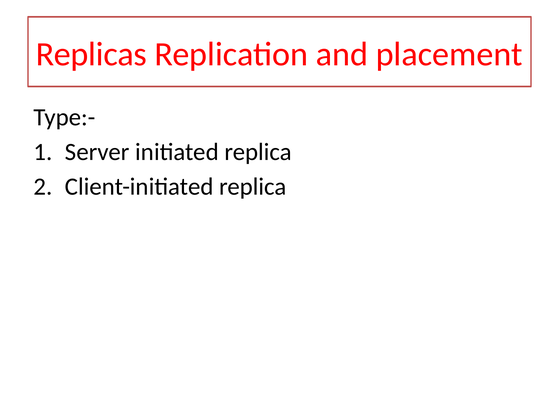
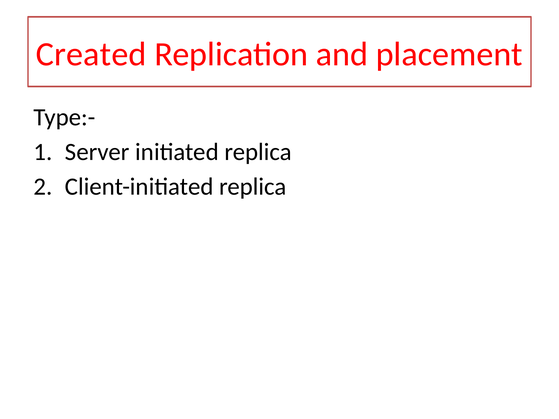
Replicas: Replicas -> Created
